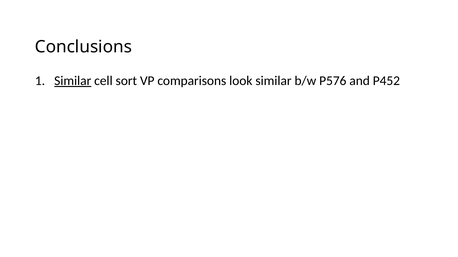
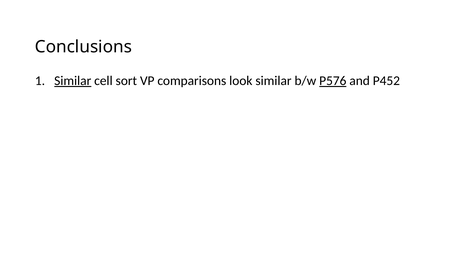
P576 underline: none -> present
